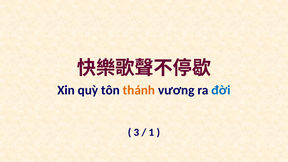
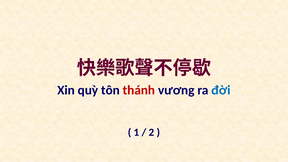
thánh colour: orange -> red
3: 3 -> 1
1: 1 -> 2
